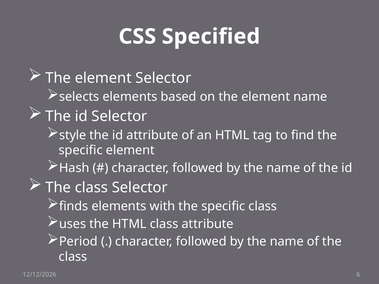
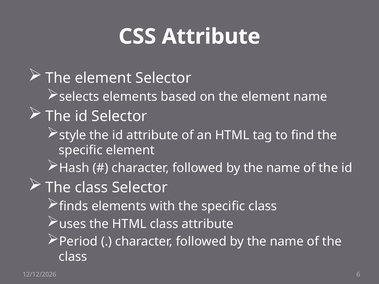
CSS Specified: Specified -> Attribute
